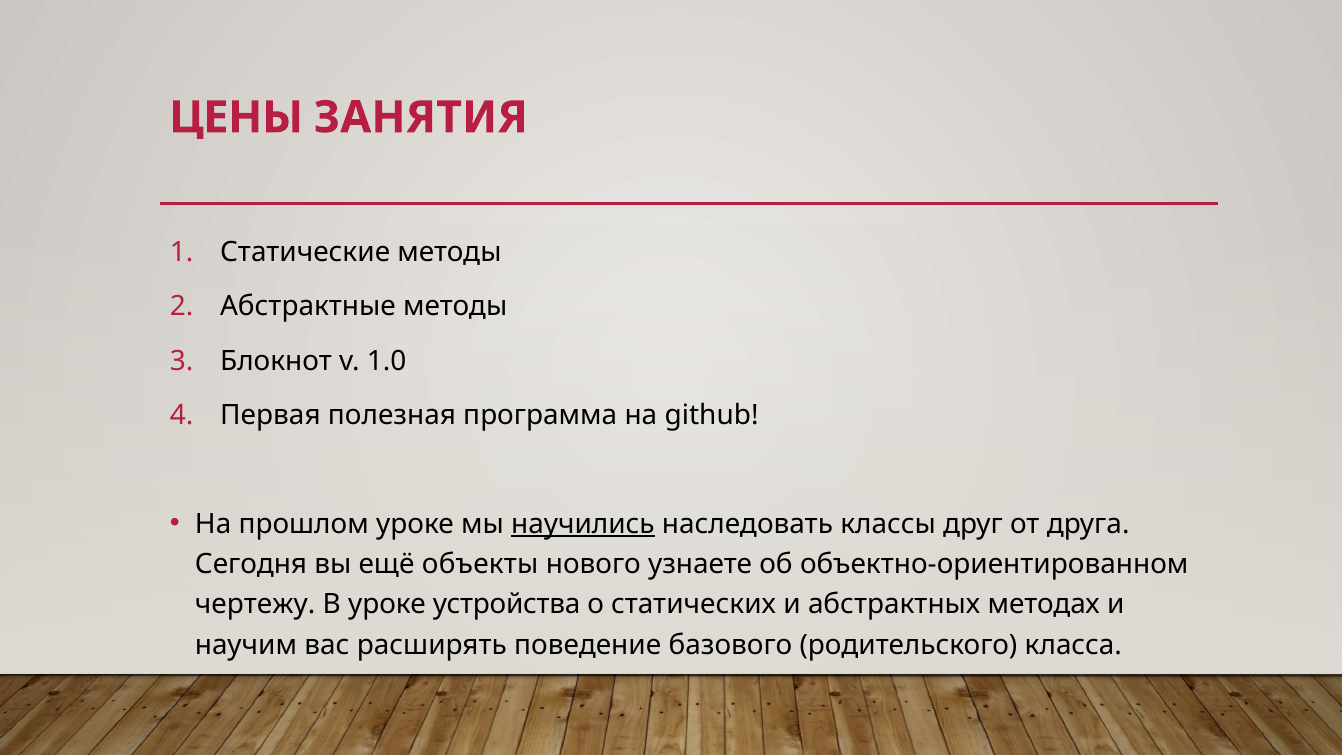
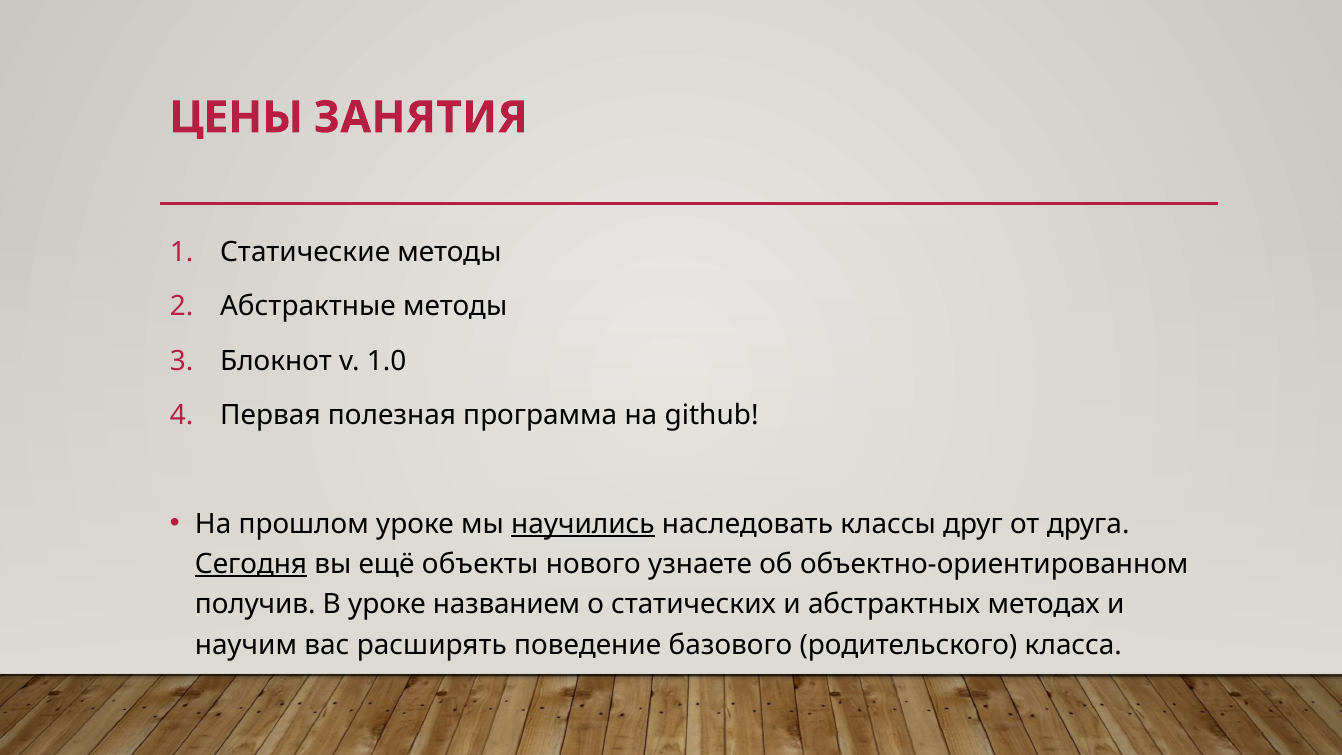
Сегодня underline: none -> present
чертежу: чертежу -> получив
устройства: устройства -> названием
